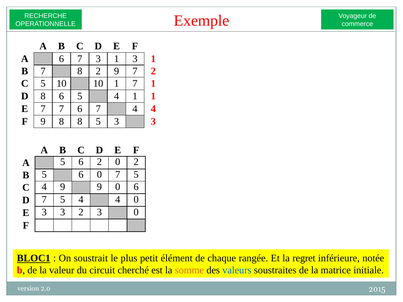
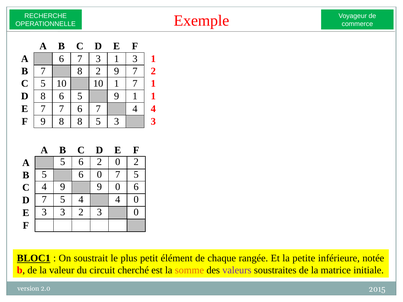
6 5 4: 4 -> 9
regret: regret -> petite
valeurs colour: blue -> purple
